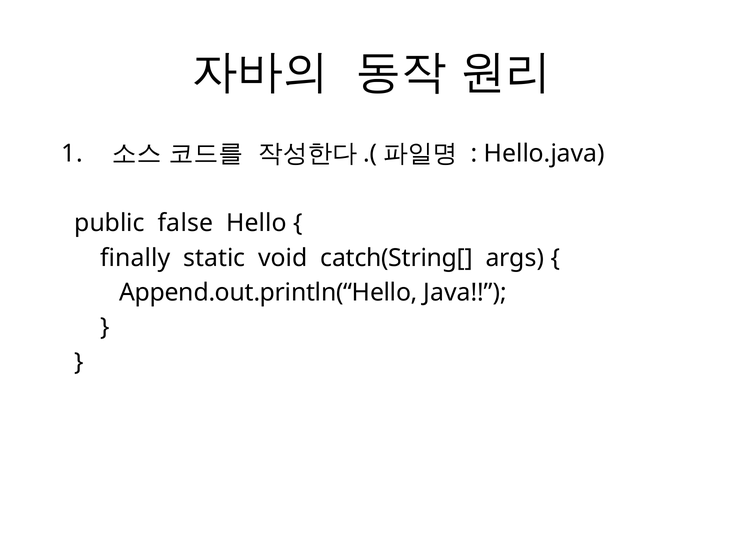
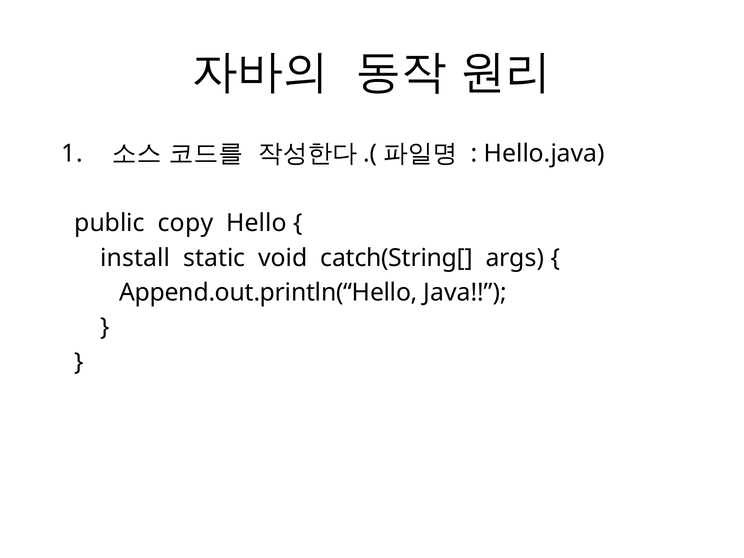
false: false -> copy
finally: finally -> install
